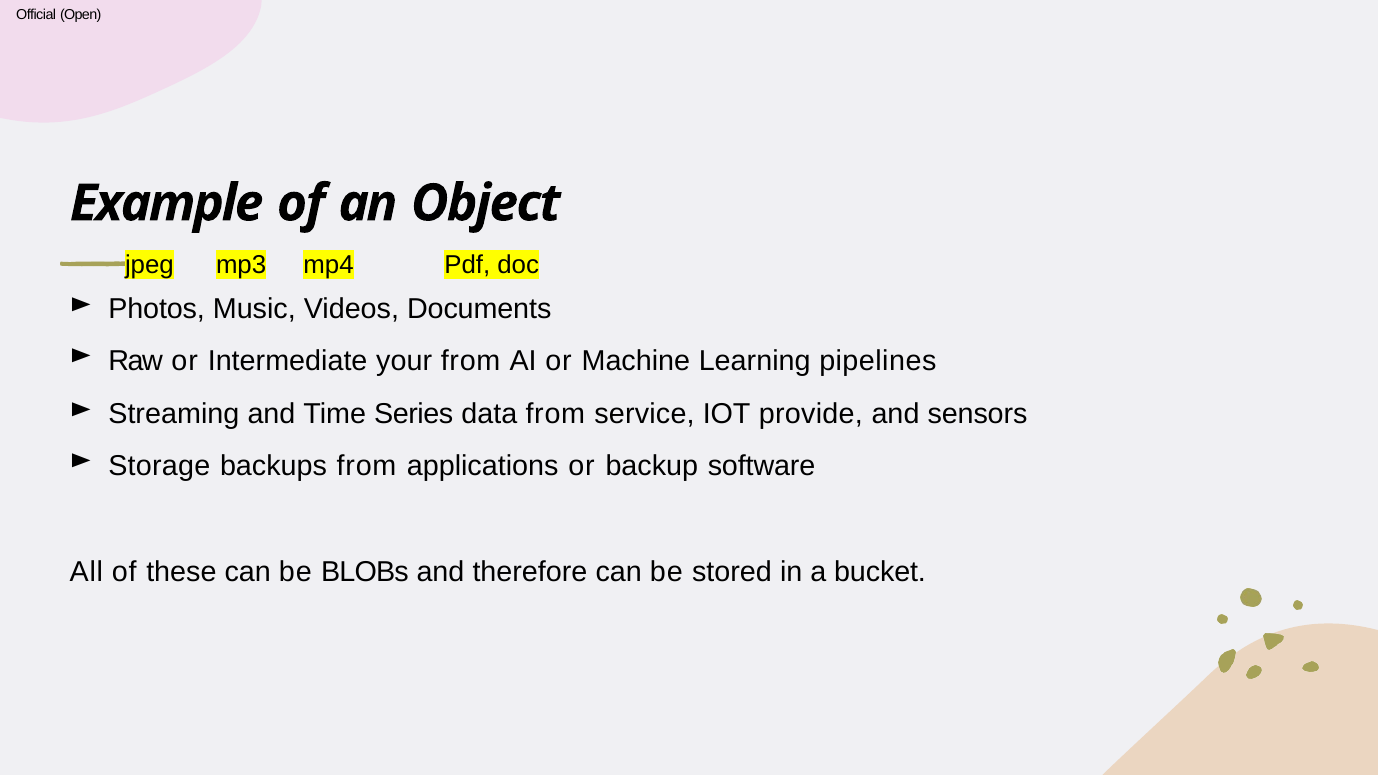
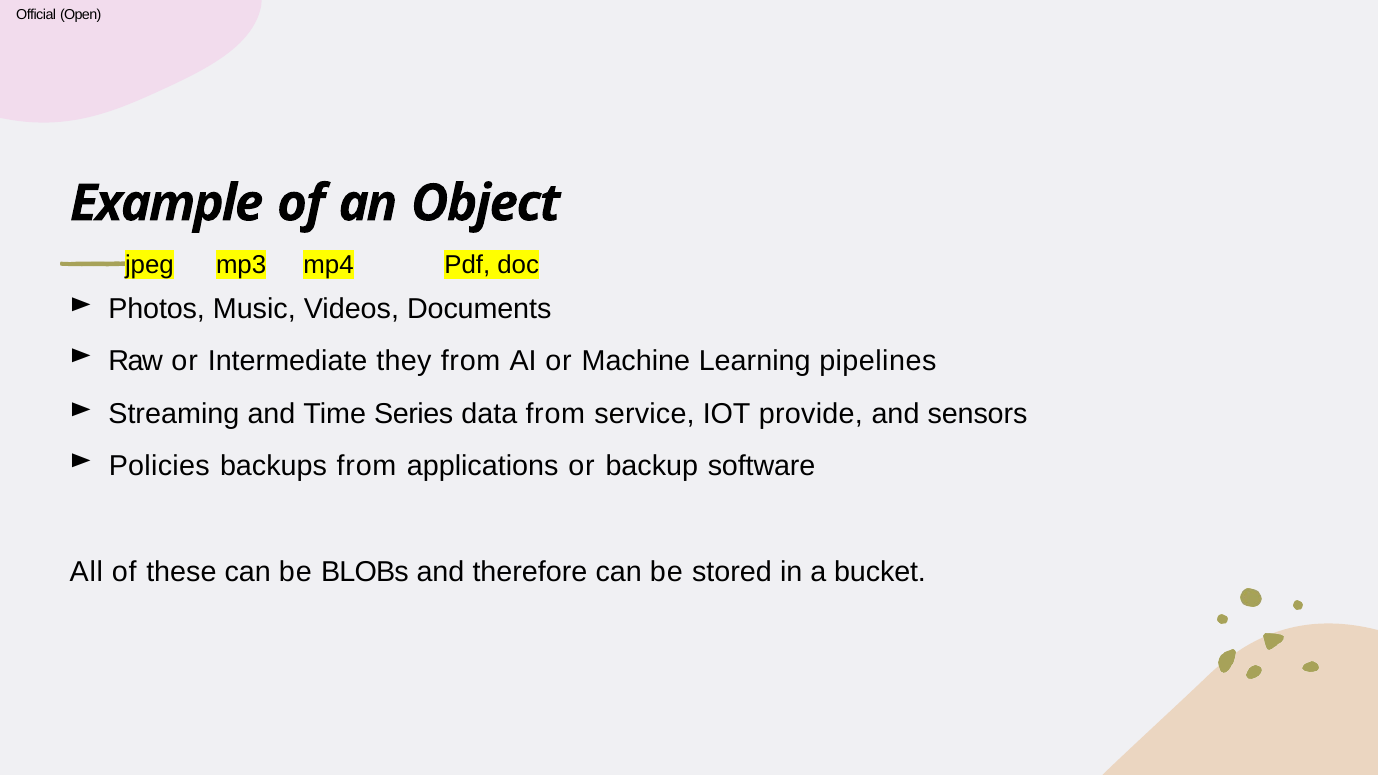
your: your -> they
Storage: Storage -> Policies
